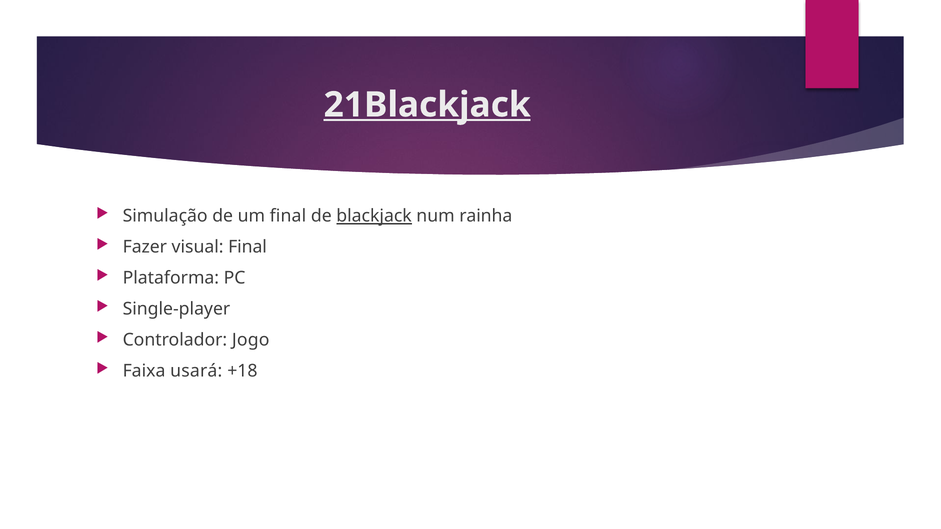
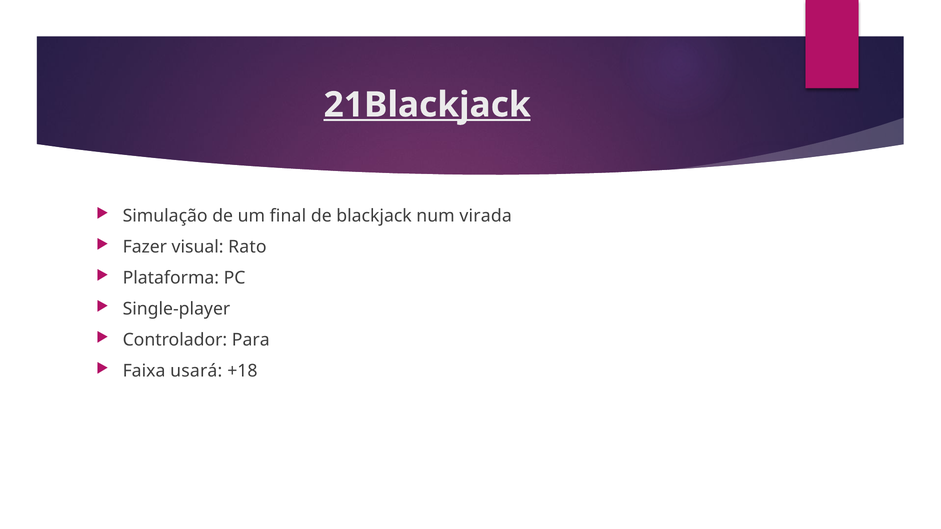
blackjack underline: present -> none
rainha: rainha -> virada
visual Final: Final -> Rato
Jogo: Jogo -> Para
